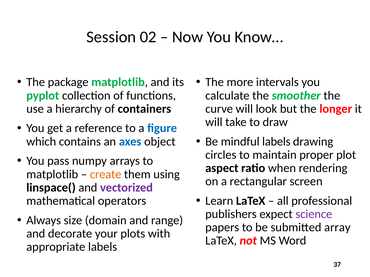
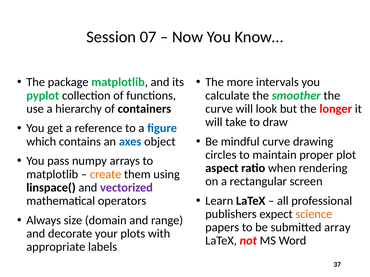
02: 02 -> 07
mindful labels: labels -> curve
science colour: purple -> orange
